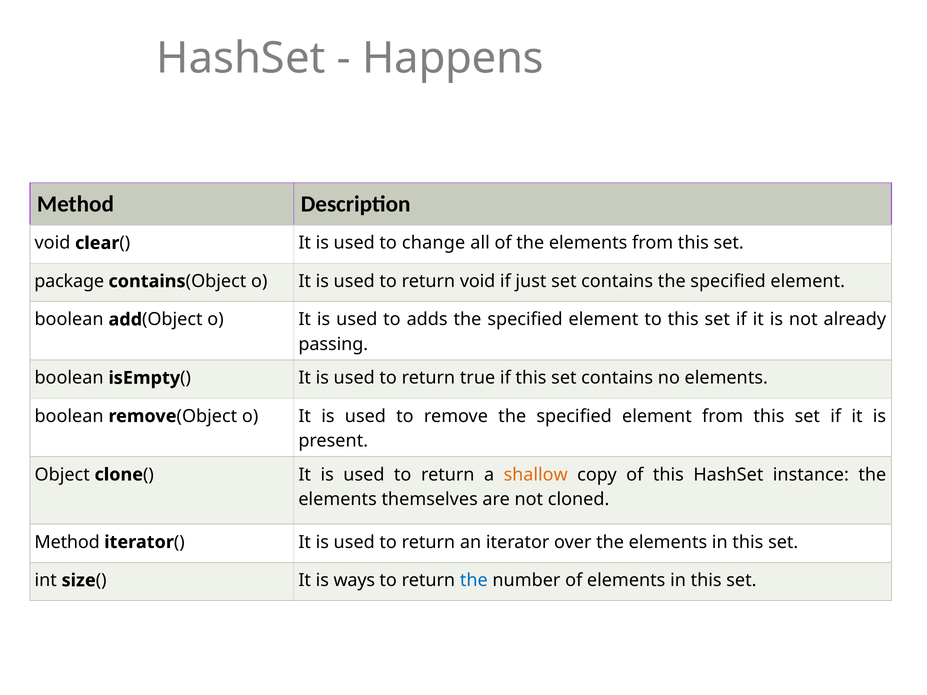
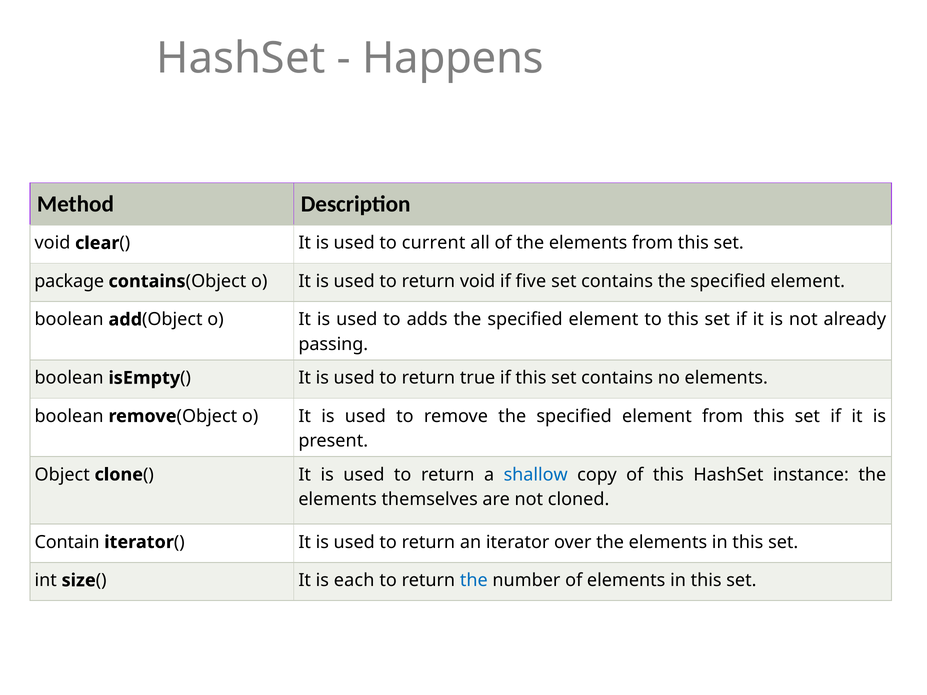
change: change -> current
just: just -> five
shallow colour: orange -> blue
Method at (67, 542): Method -> Contain
ways: ways -> each
